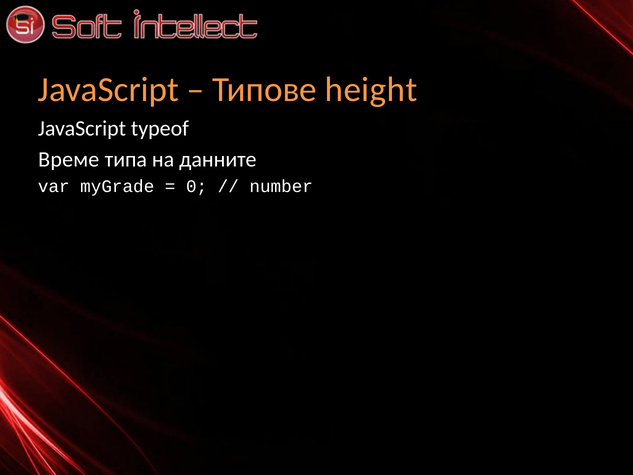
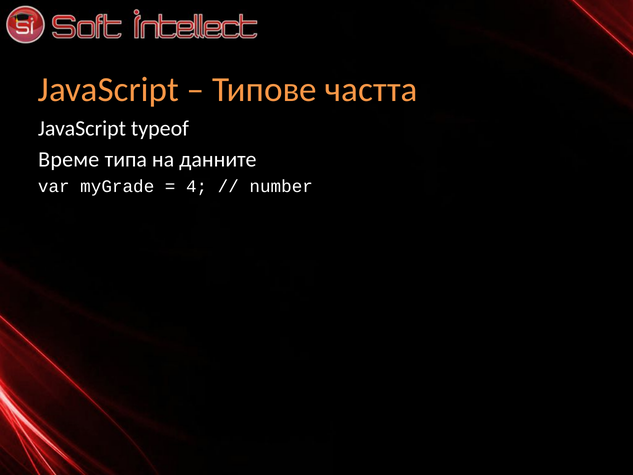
height: height -> частта
0: 0 -> 4
